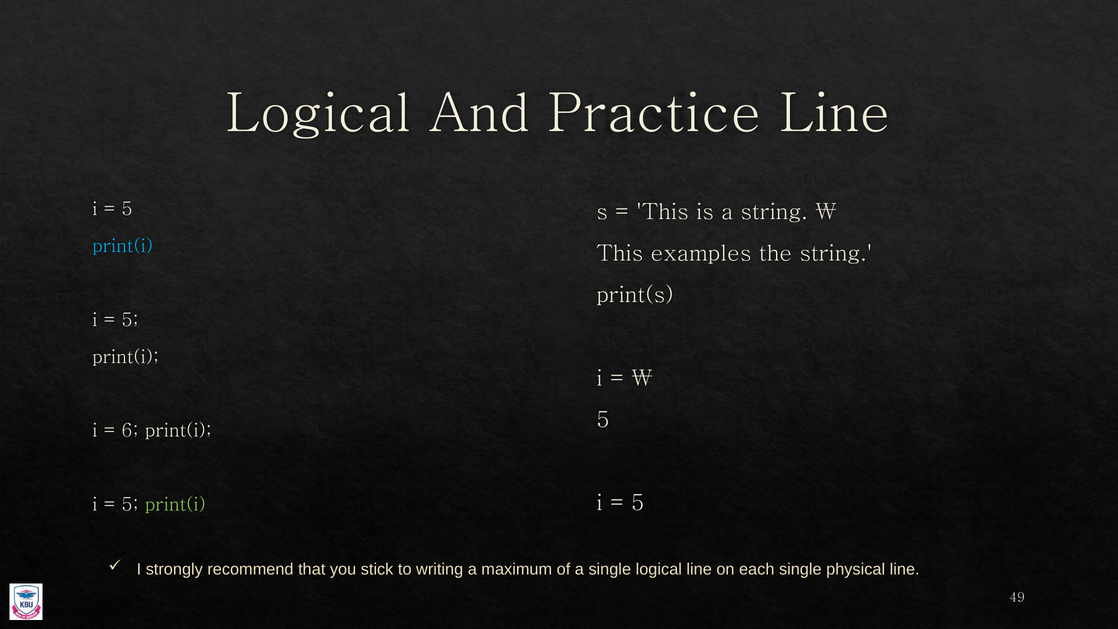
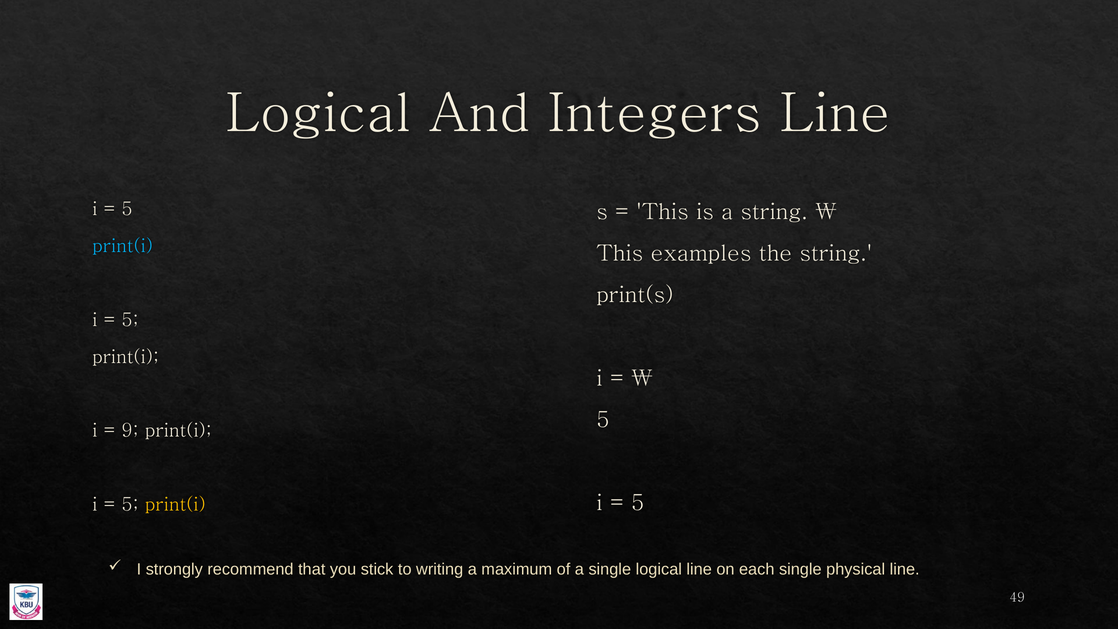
Practice: Practice -> Integers
6: 6 -> 9
print(i at (175, 505) colour: light green -> yellow
